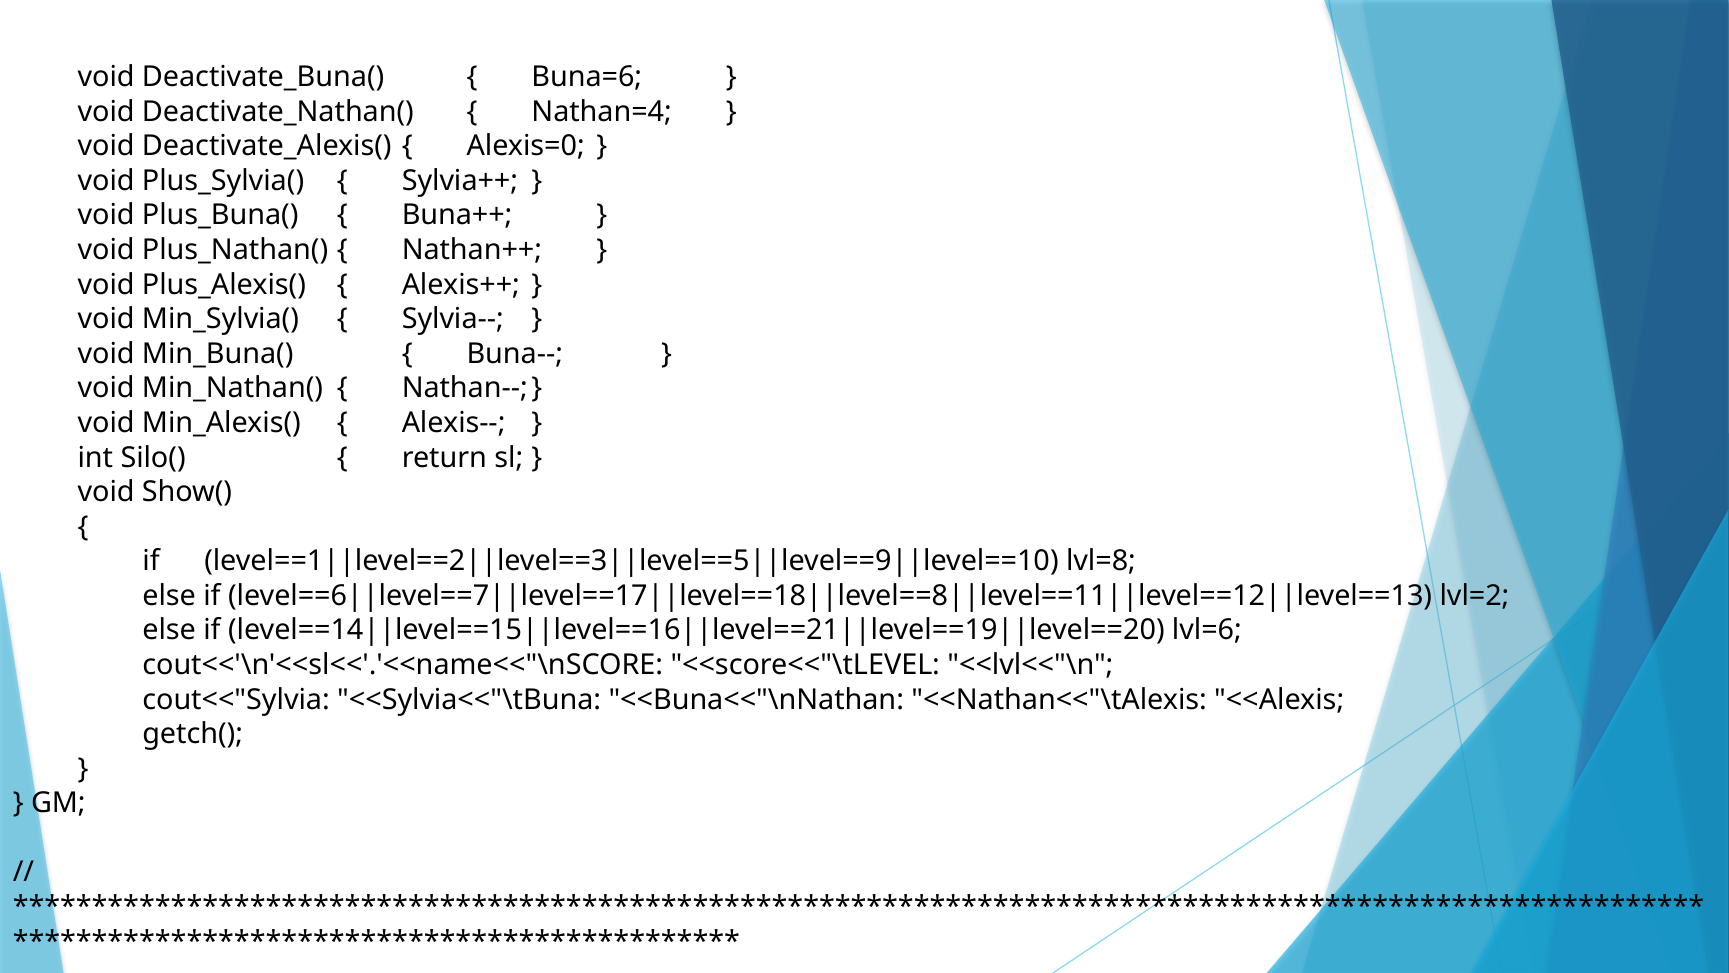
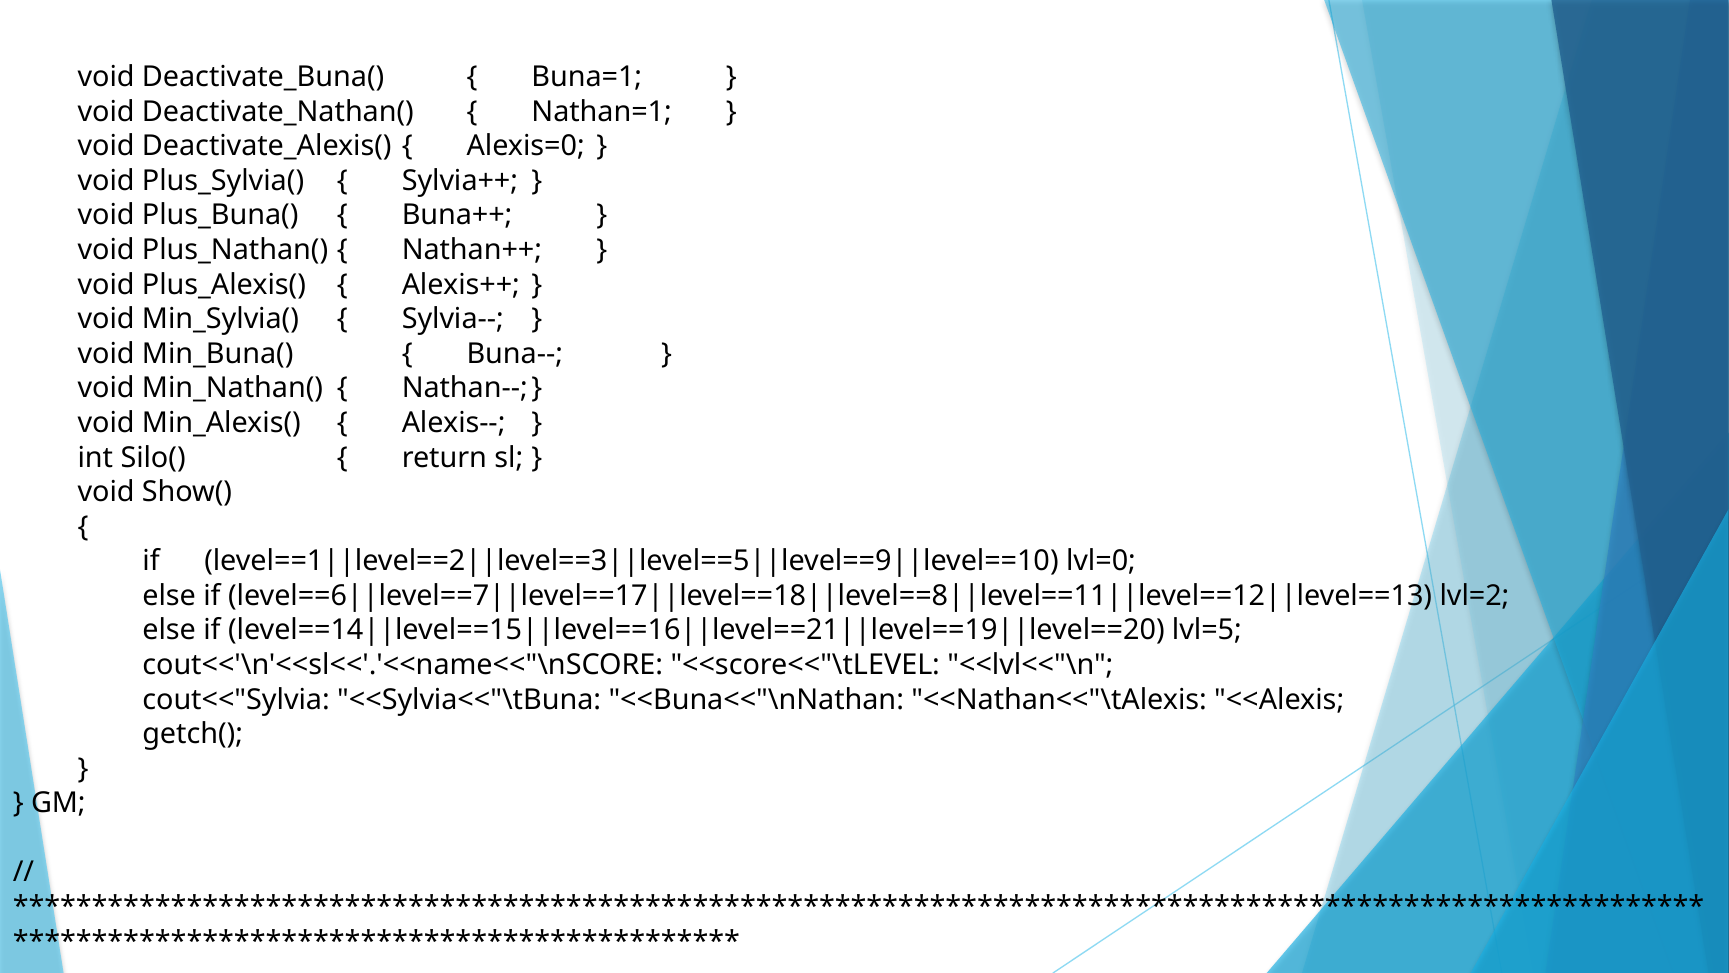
Buna=6: Buna=6 -> Buna=1
Nathan=4: Nathan=4 -> Nathan=1
lvl=8: lvl=8 -> lvl=0
lvl=6: lvl=6 -> lvl=5
